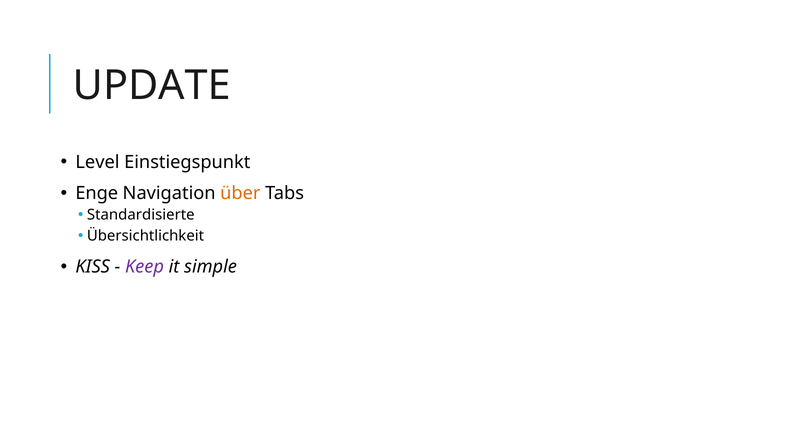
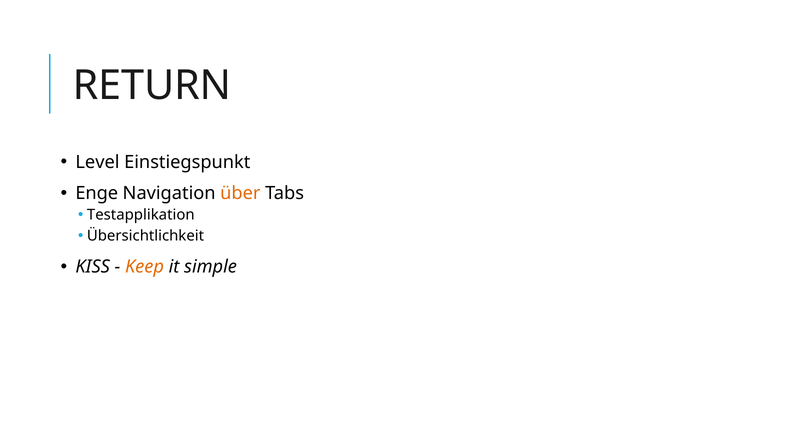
UPDATE: UPDATE -> RETURN
Standardisierte: Standardisierte -> Testapplikation
Keep colour: purple -> orange
